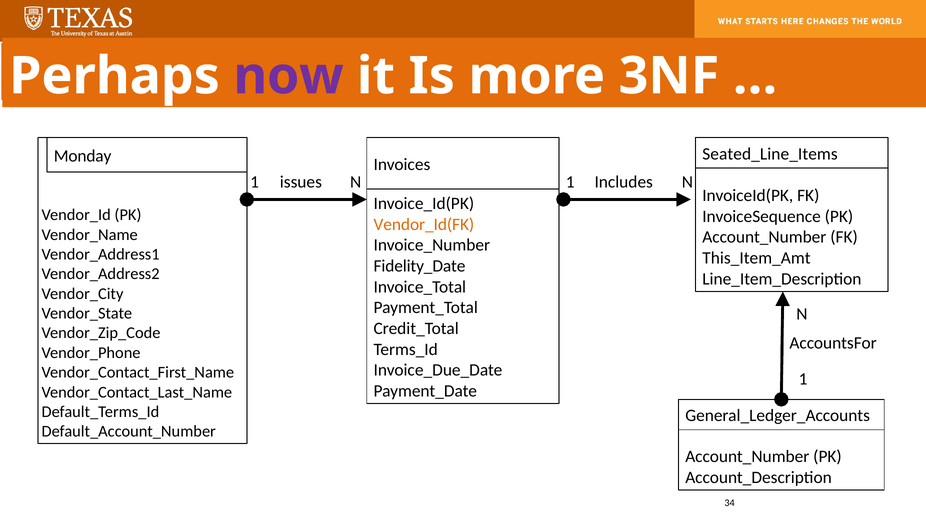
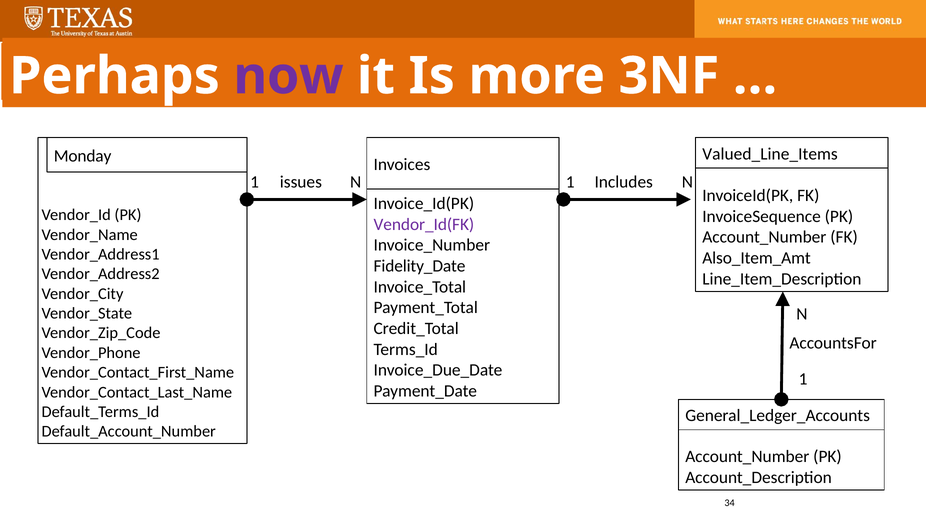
Seated_Line_Items: Seated_Line_Items -> Valued_Line_Items
Vendor_Id(FK colour: orange -> purple
This_Item_Amt: This_Item_Amt -> Also_Item_Amt
